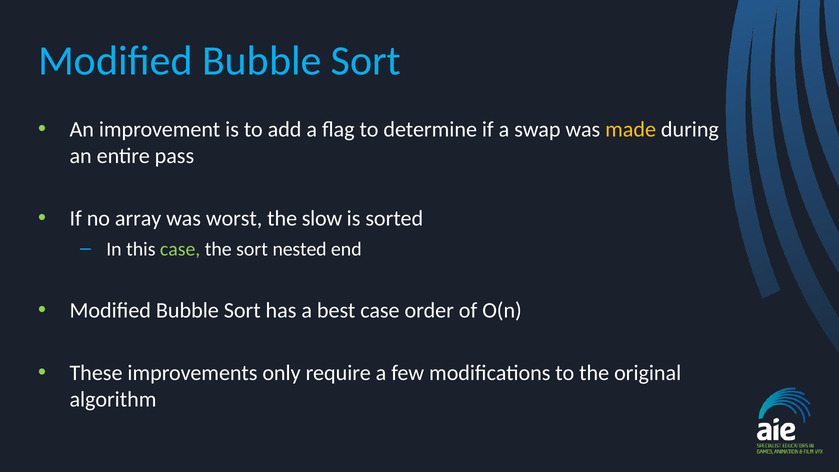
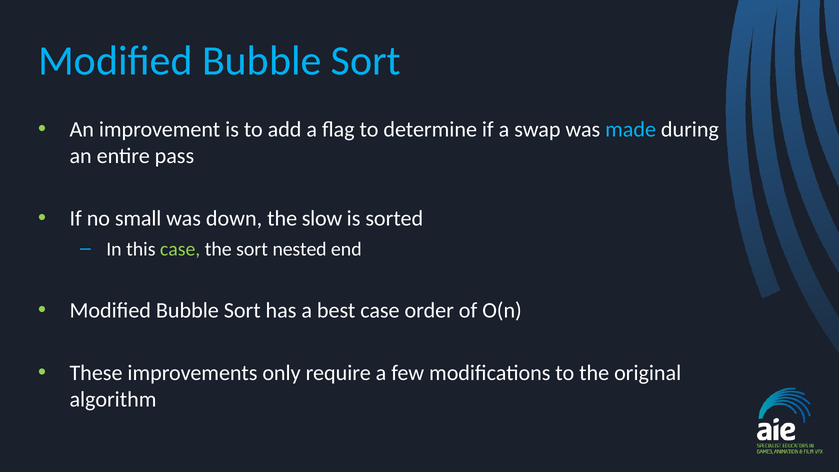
made colour: yellow -> light blue
array: array -> small
worst: worst -> down
